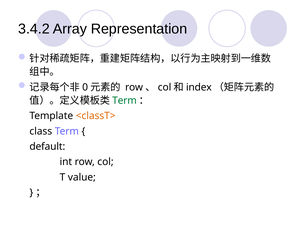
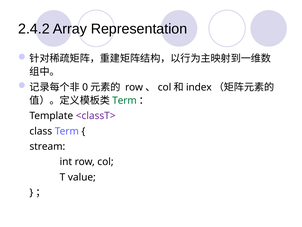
3.4.2: 3.4.2 -> 2.4.2
<classT> colour: orange -> purple
default: default -> stream
